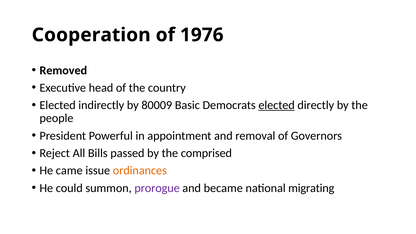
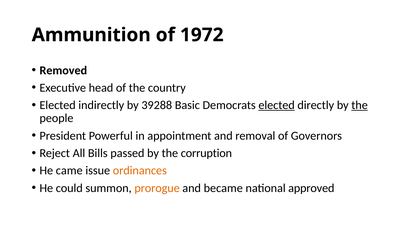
Cooperation: Cooperation -> Ammunition
1976: 1976 -> 1972
80009: 80009 -> 39288
the at (360, 105) underline: none -> present
comprised: comprised -> corruption
prorogue colour: purple -> orange
migrating: migrating -> approved
